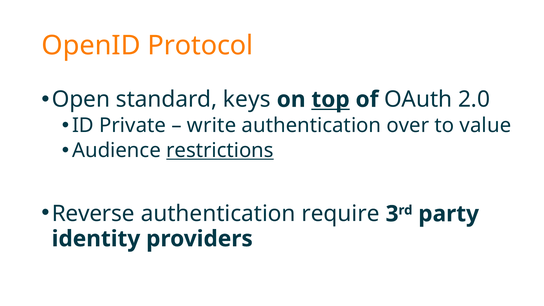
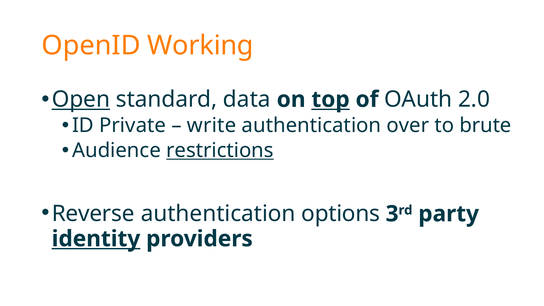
Protocol: Protocol -> Working
Open underline: none -> present
keys: keys -> data
value: value -> brute
require: require -> options
identity underline: none -> present
